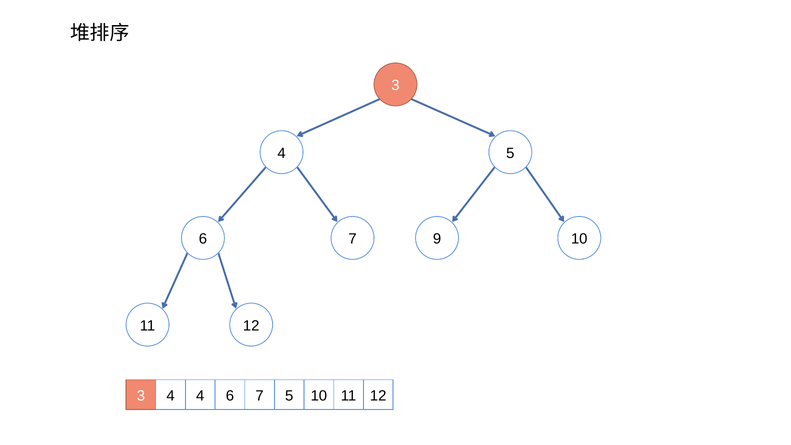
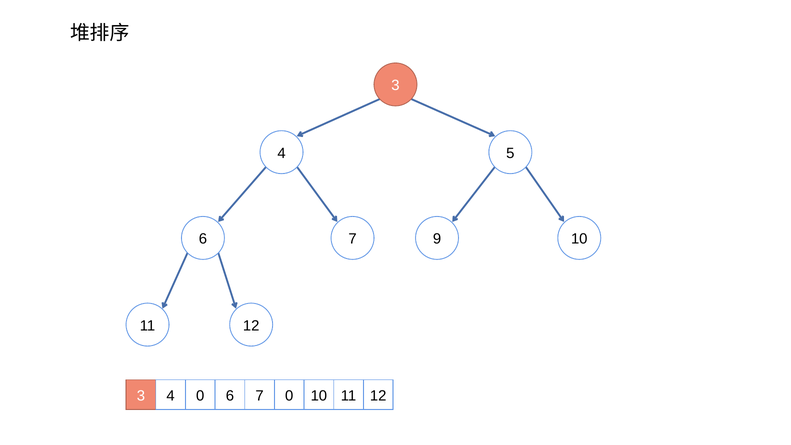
4 4: 4 -> 0
7 5: 5 -> 0
